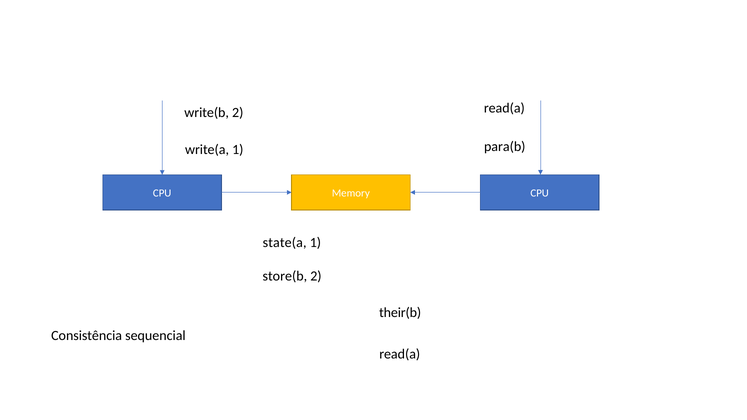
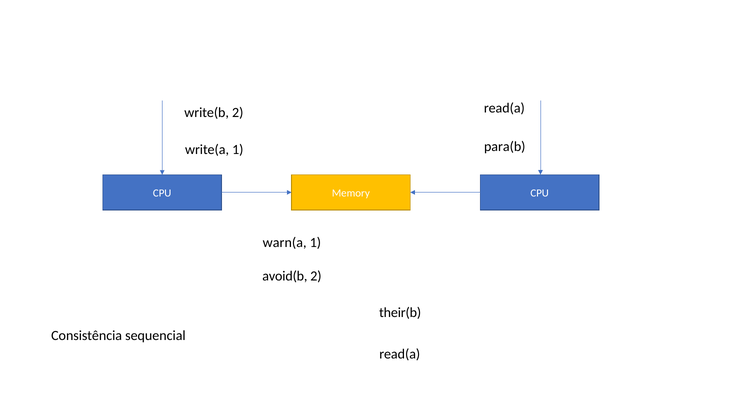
state(a: state(a -> warn(a
store(b: store(b -> avoid(b
